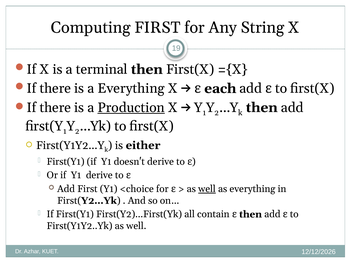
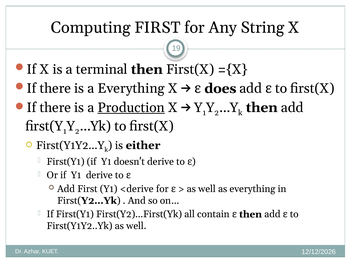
each: each -> does
<choice: <choice -> <derive
well at (207, 189) underline: present -> none
